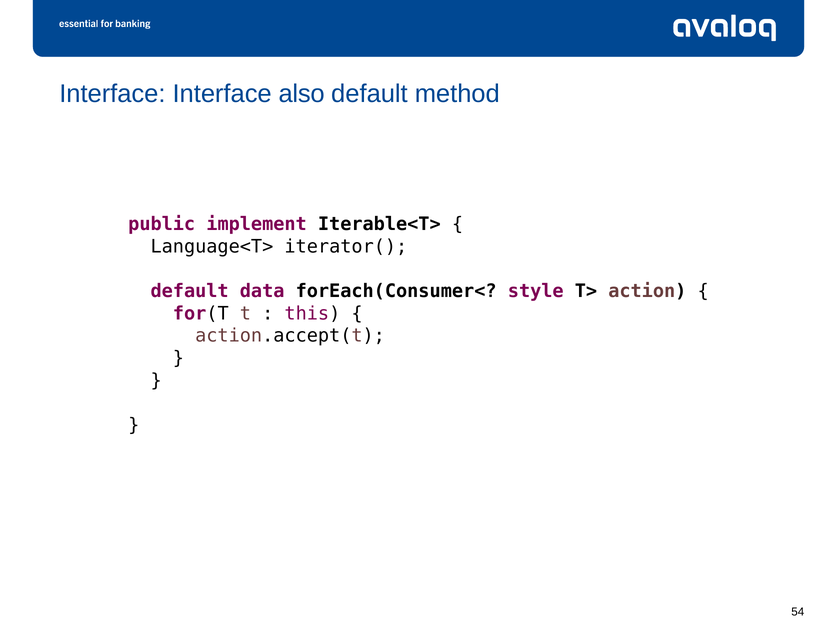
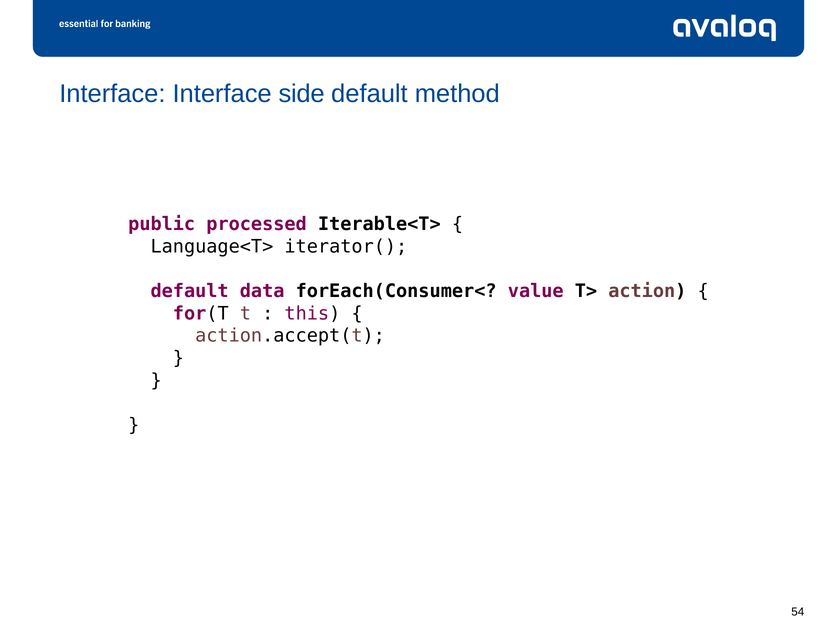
also: also -> side
implement: implement -> processed
style: style -> value
